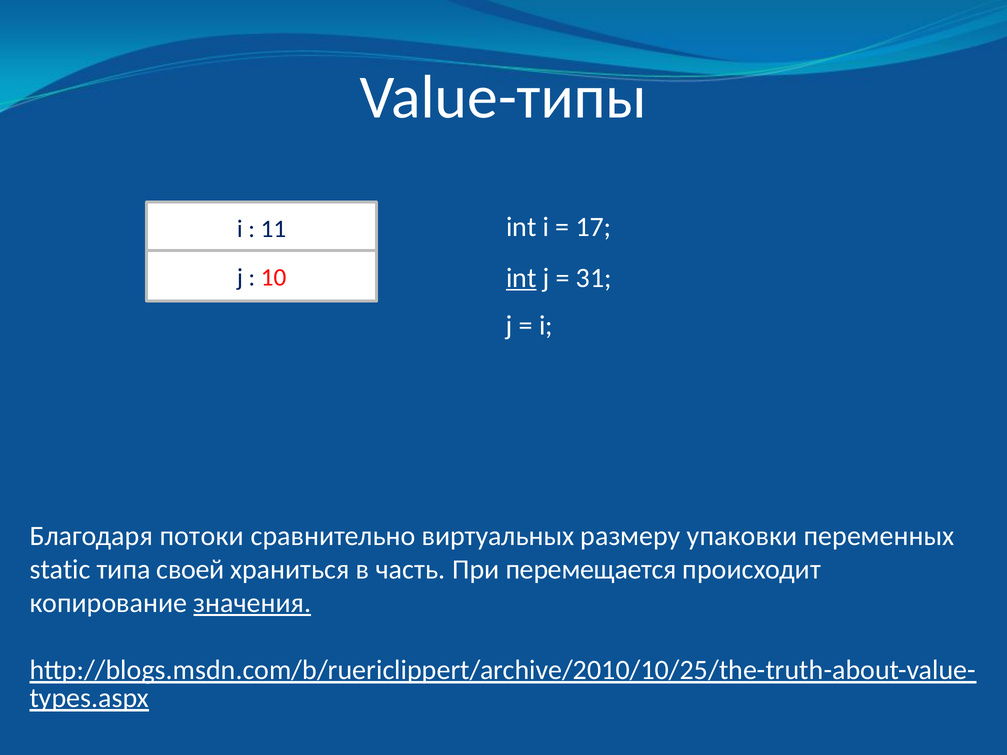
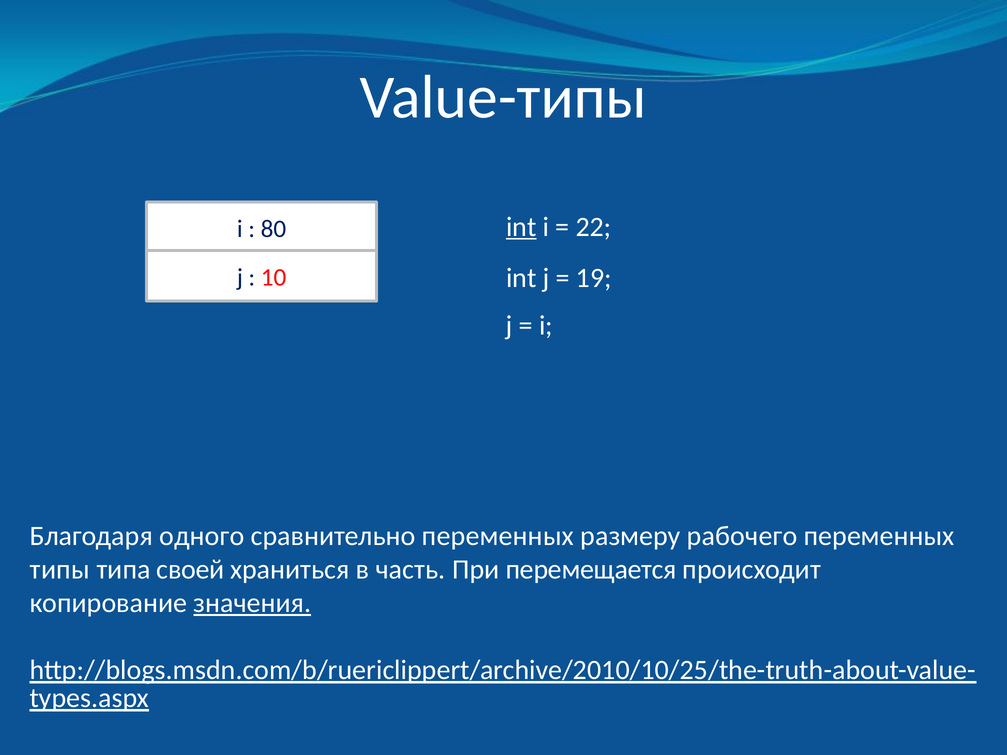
int at (521, 227) underline: none -> present
17: 17 -> 22
11 at (273, 229): 11 -> 80
int at (521, 278) underline: present -> none
31: 31 -> 19
потоки: потоки -> одного
сравнительно виртуальных: виртуальных -> переменных
упаковки: упаковки -> рабочего
static: static -> типы
